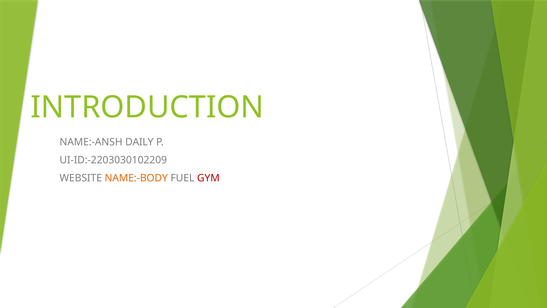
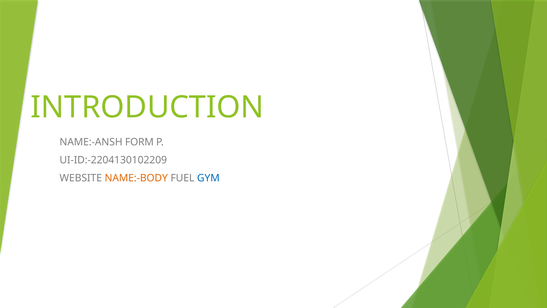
DAILY: DAILY -> FORM
UI-ID:-2203030102209: UI-ID:-2203030102209 -> UI-ID:-2204130102209
GYM colour: red -> blue
